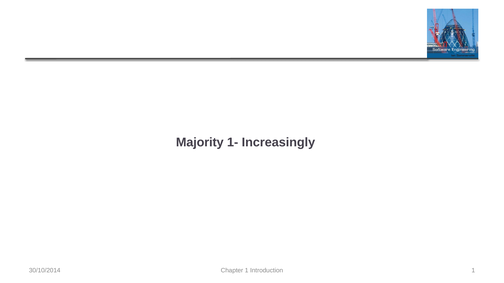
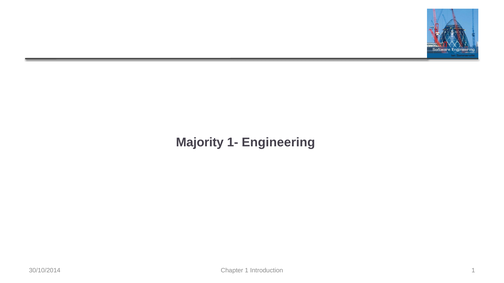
Increasingly: Increasingly -> Engineering
